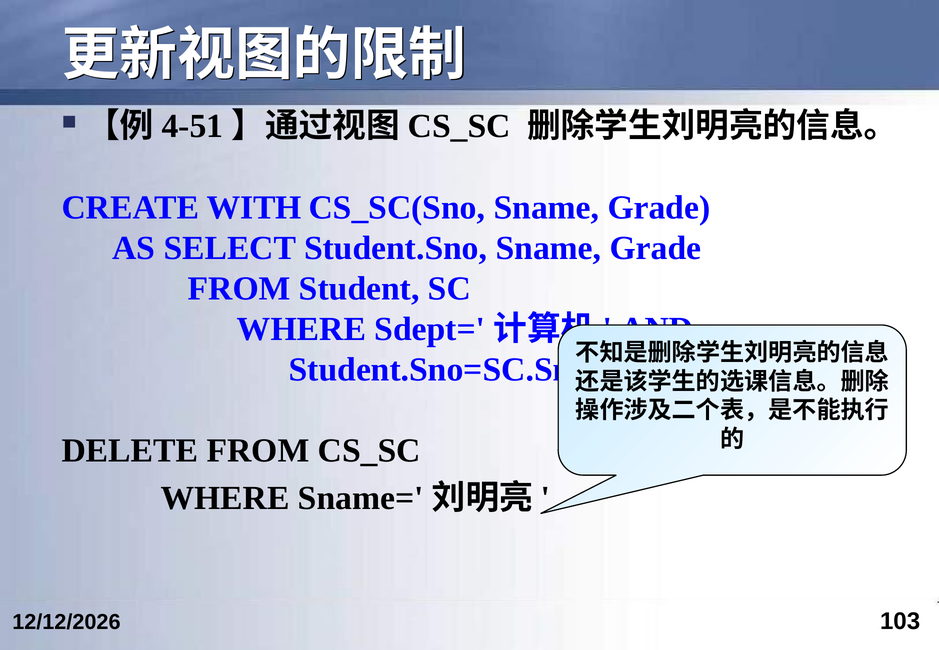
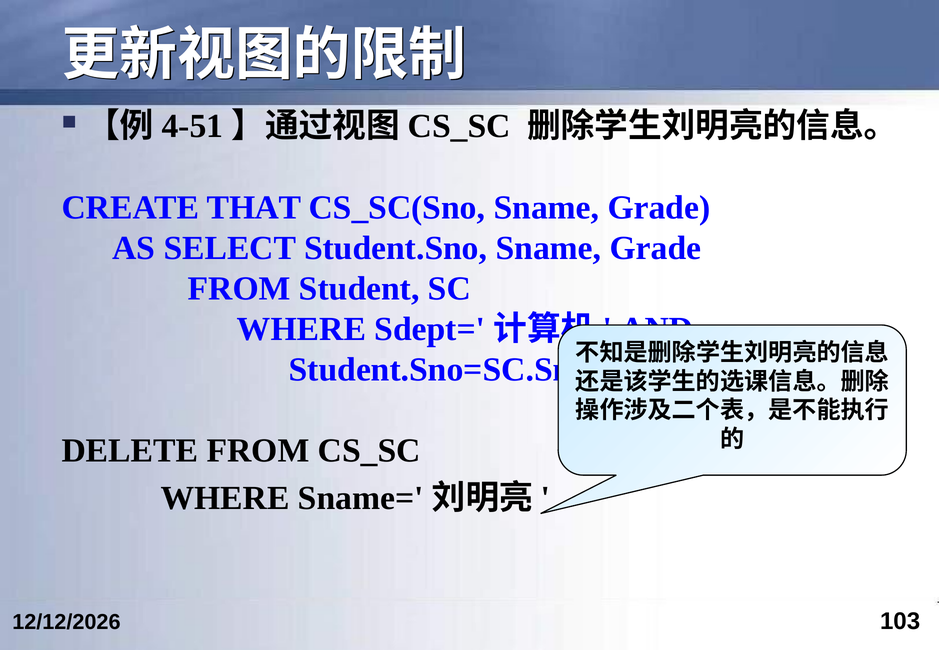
WITH: WITH -> THAT
